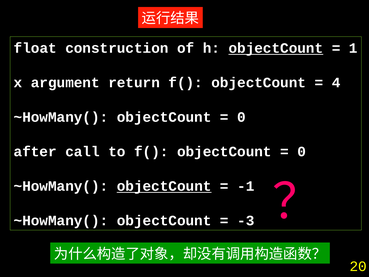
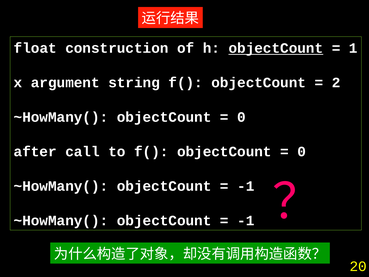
return: return -> string
4: 4 -> 2
objectCount at (164, 186) underline: present -> none
-3 at (246, 220): -3 -> -1
